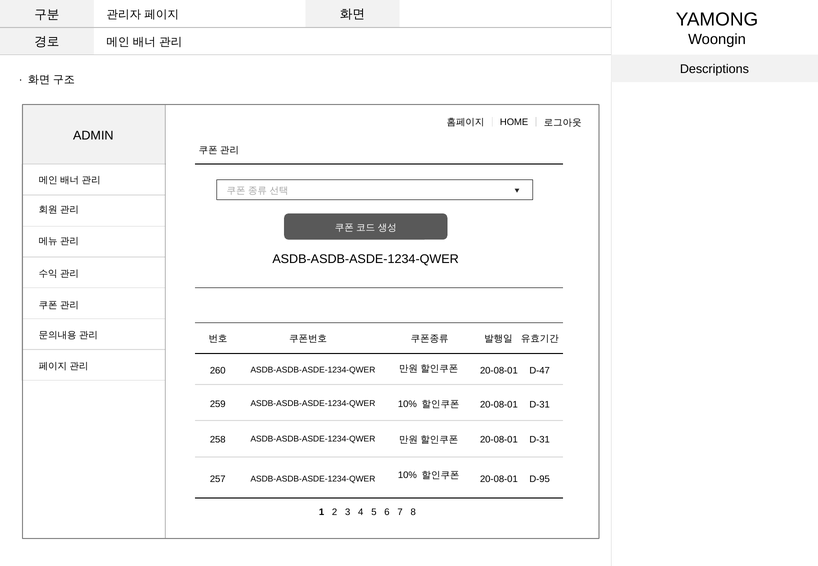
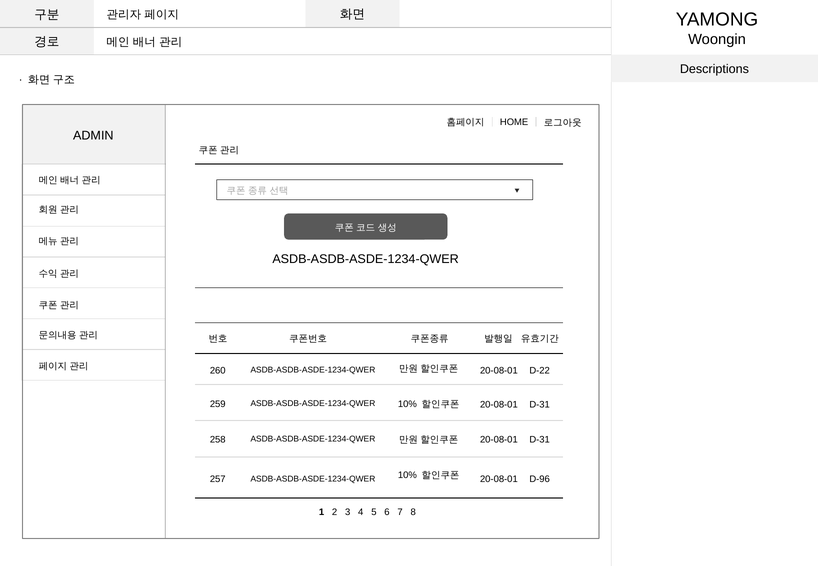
D-47: D-47 -> D-22
D-95: D-95 -> D-96
